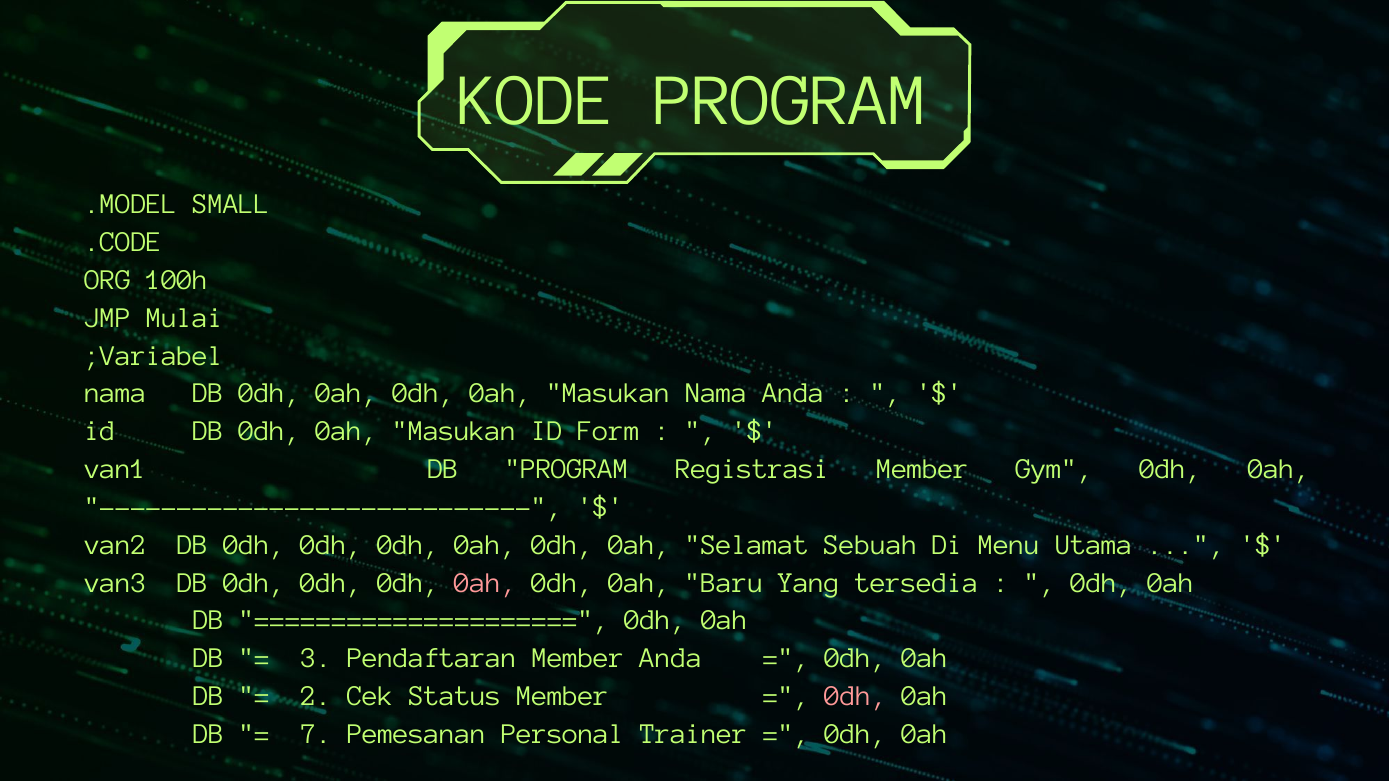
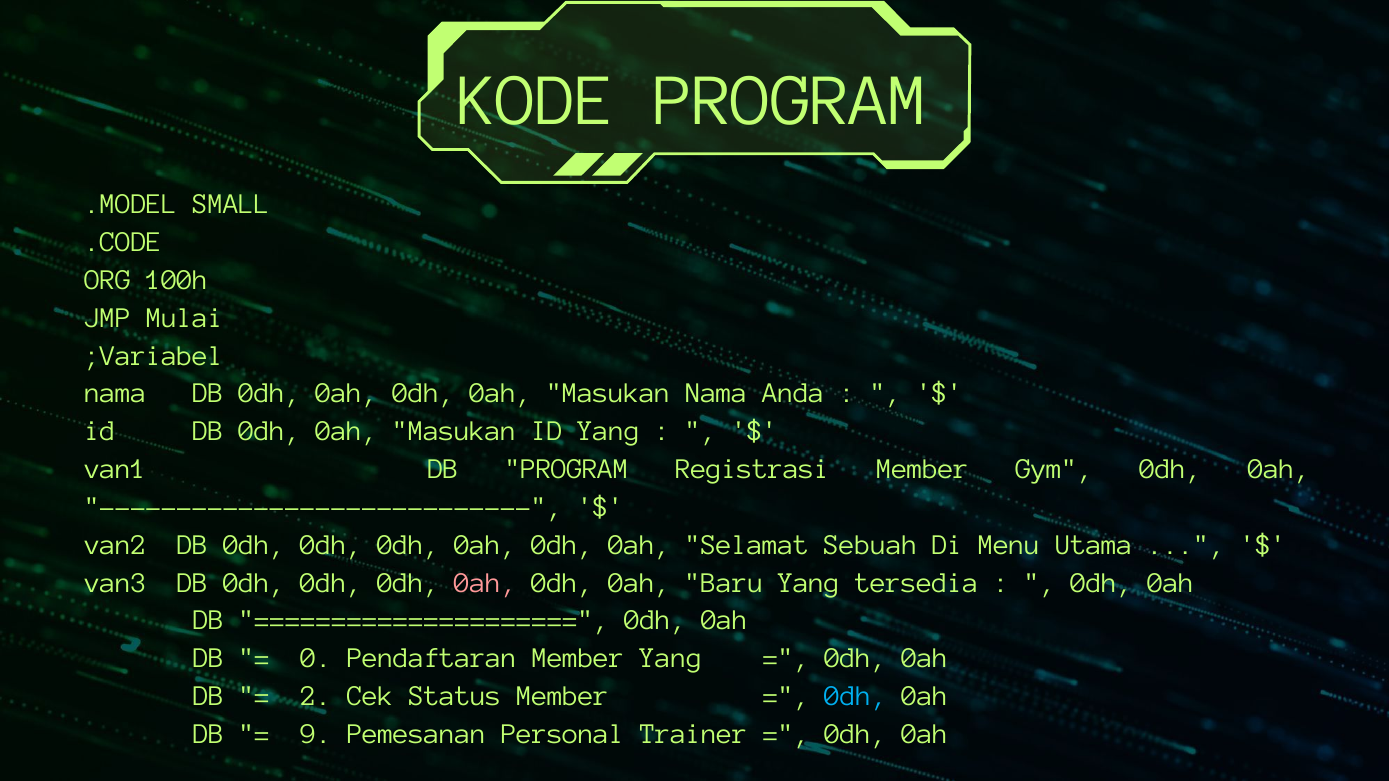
ID Form: Form -> Yang
3: 3 -> 0
Member Anda: Anda -> Yang
0dh at (856, 696) colour: pink -> light blue
7: 7 -> 9
